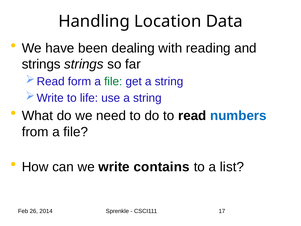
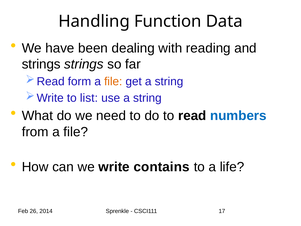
Location: Location -> Function
file at (113, 81) colour: green -> orange
life: life -> list
list: list -> life
